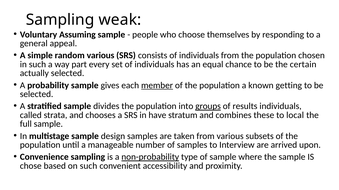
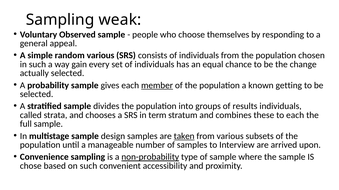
Assuming: Assuming -> Observed
part: part -> gain
certain: certain -> change
groups underline: present -> none
have: have -> term
to local: local -> each
taken underline: none -> present
